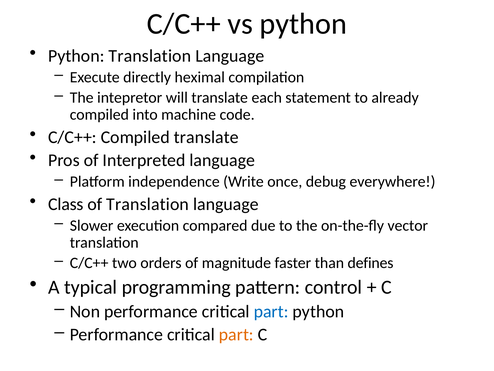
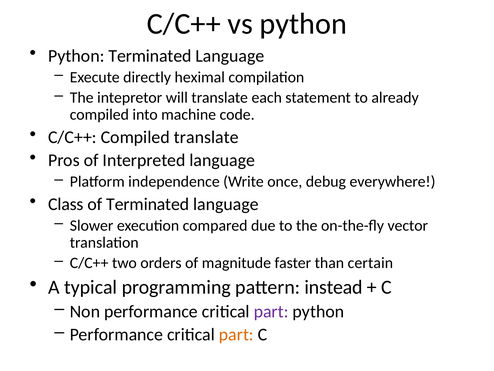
Python Translation: Translation -> Terminated
of Translation: Translation -> Terminated
defines: defines -> certain
control: control -> instead
part at (271, 311) colour: blue -> purple
